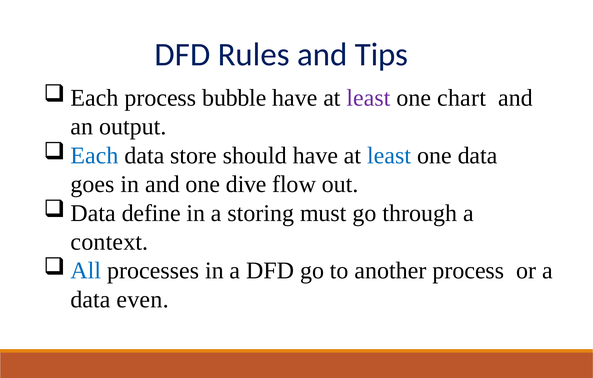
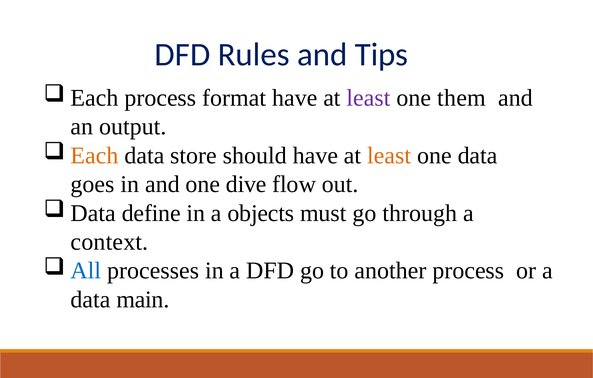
bubble: bubble -> format
chart: chart -> them
Each at (95, 155) colour: blue -> orange
least at (389, 155) colour: blue -> orange
storing: storing -> objects
even: even -> main
